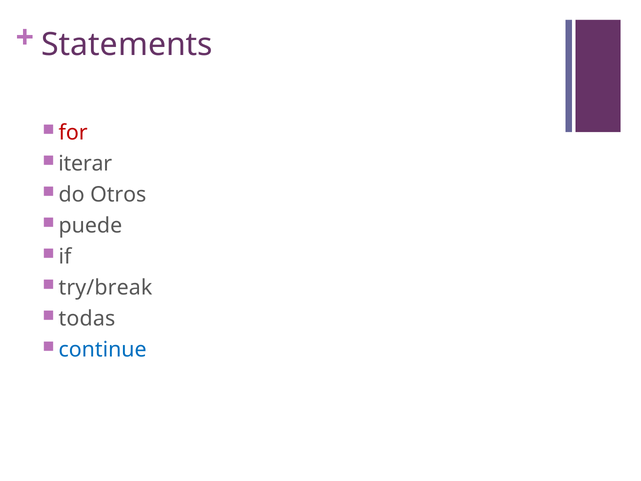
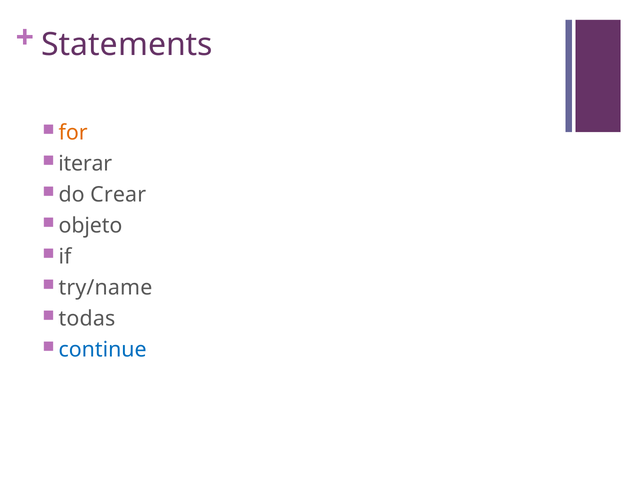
for colour: red -> orange
Otros: Otros -> Crear
puede: puede -> objeto
try/break: try/break -> try/name
